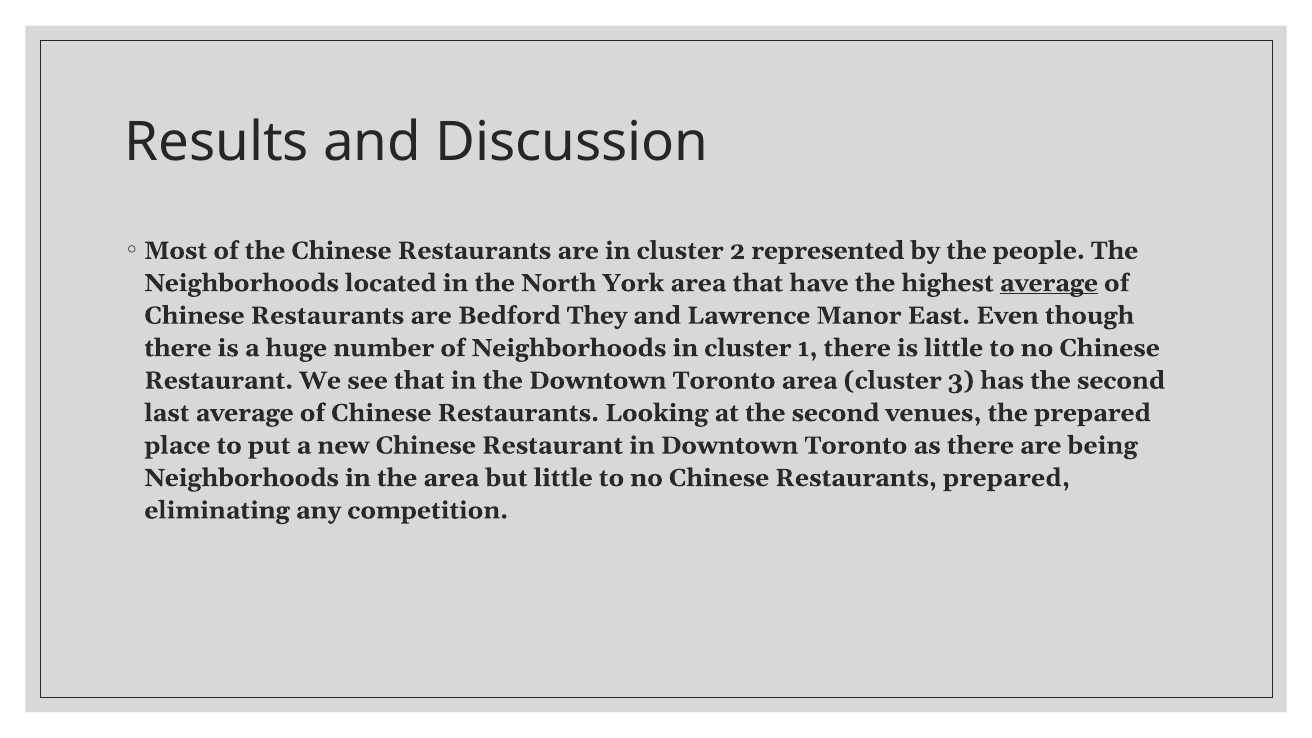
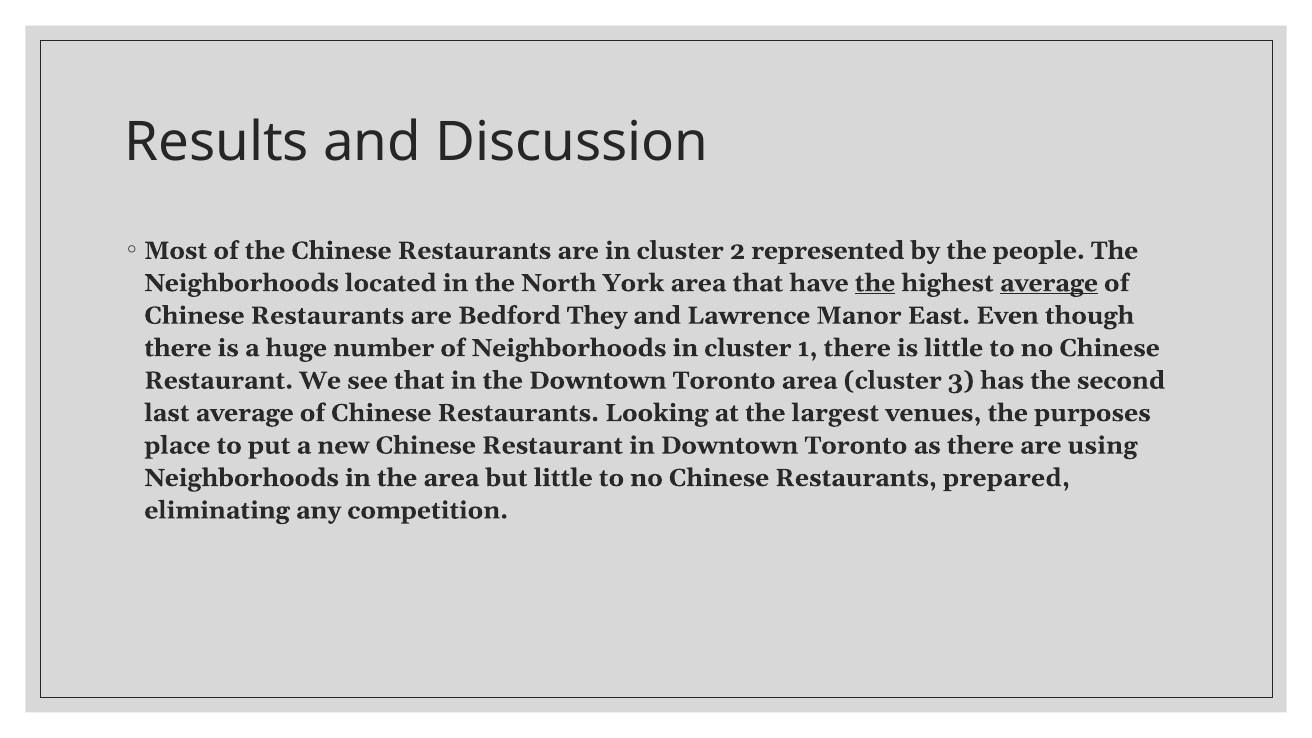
the at (875, 283) underline: none -> present
at the second: second -> largest
the prepared: prepared -> purposes
being: being -> using
